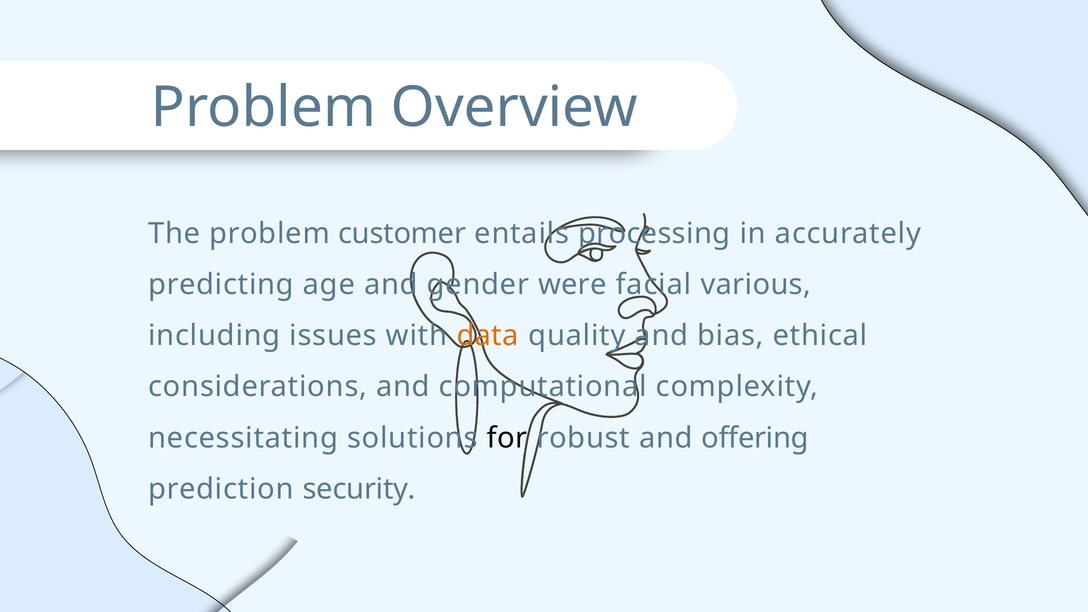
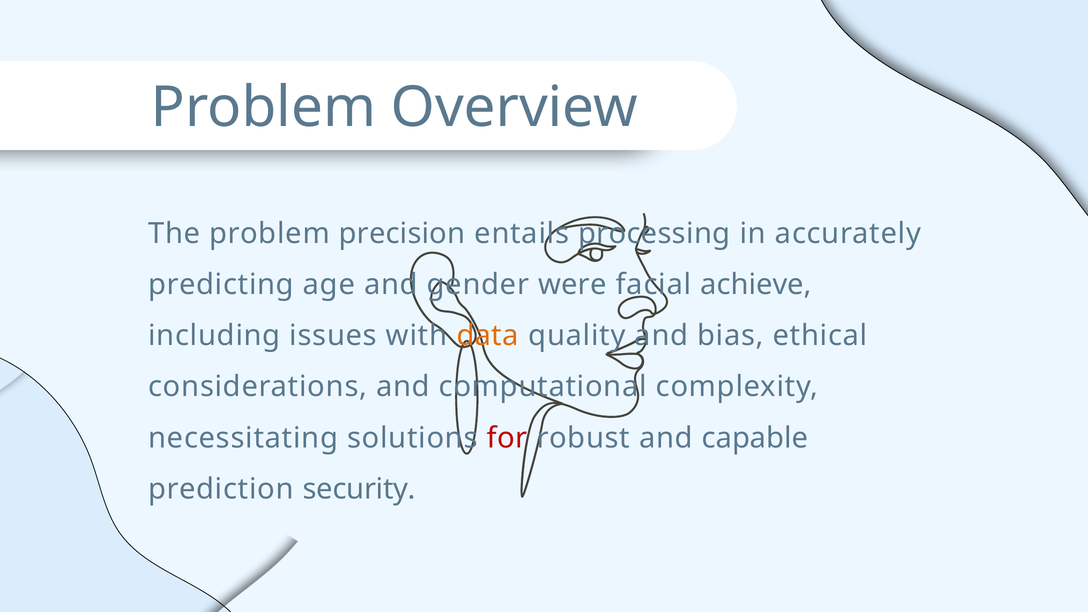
customer: customer -> precision
various: various -> achieve
for colour: black -> red
offering: offering -> capable
